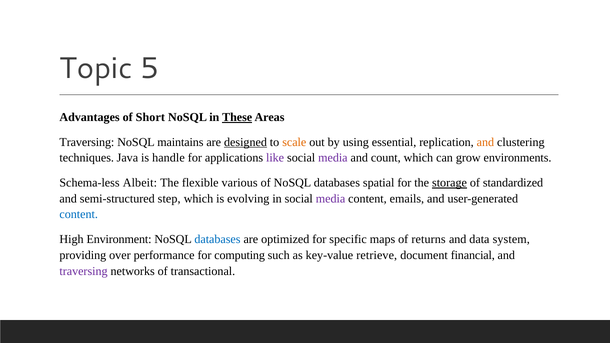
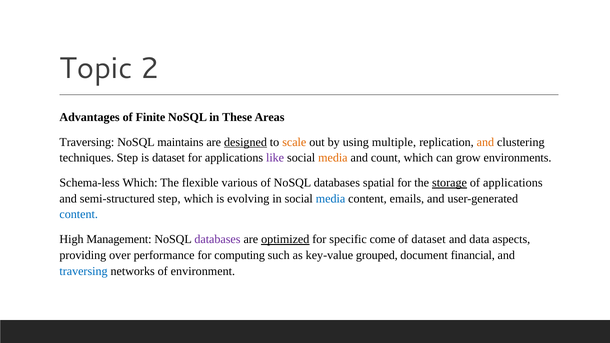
5: 5 -> 2
Short: Short -> Finite
These underline: present -> none
essential: essential -> multiple
techniques Java: Java -> Step
is handle: handle -> dataset
media at (333, 158) colour: purple -> orange
Schema-less Albeit: Albeit -> Which
of standardized: standardized -> applications
media at (331, 199) colour: purple -> blue
Environment: Environment -> Management
databases at (217, 239) colour: blue -> purple
optimized underline: none -> present
maps: maps -> come
of returns: returns -> dataset
system: system -> aspects
retrieve: retrieve -> grouped
traversing at (84, 271) colour: purple -> blue
transactional: transactional -> environment
